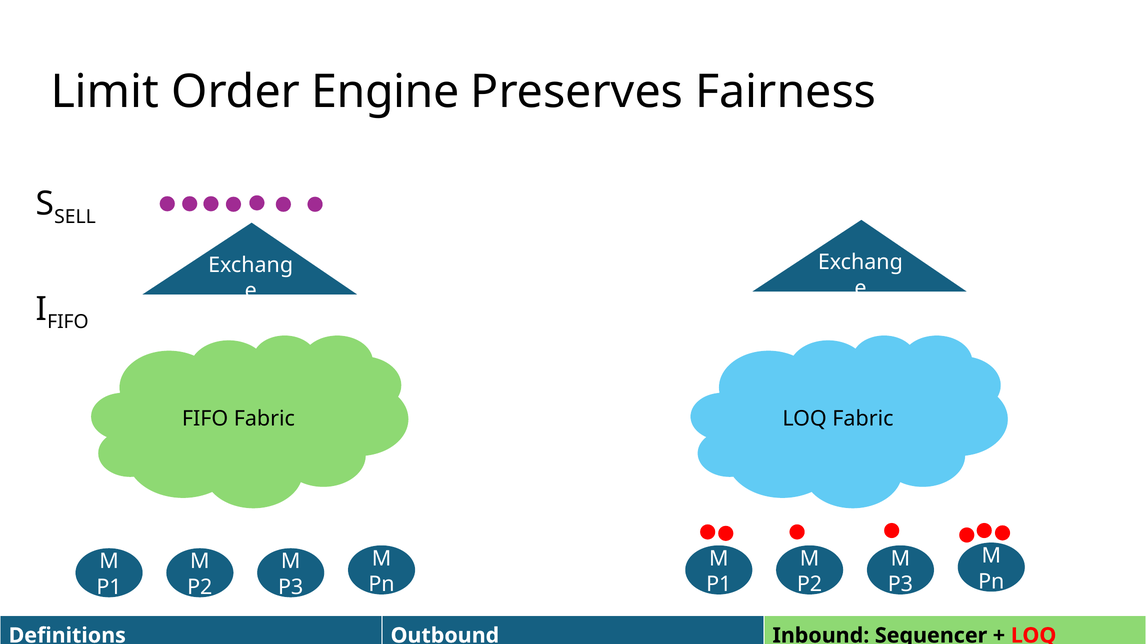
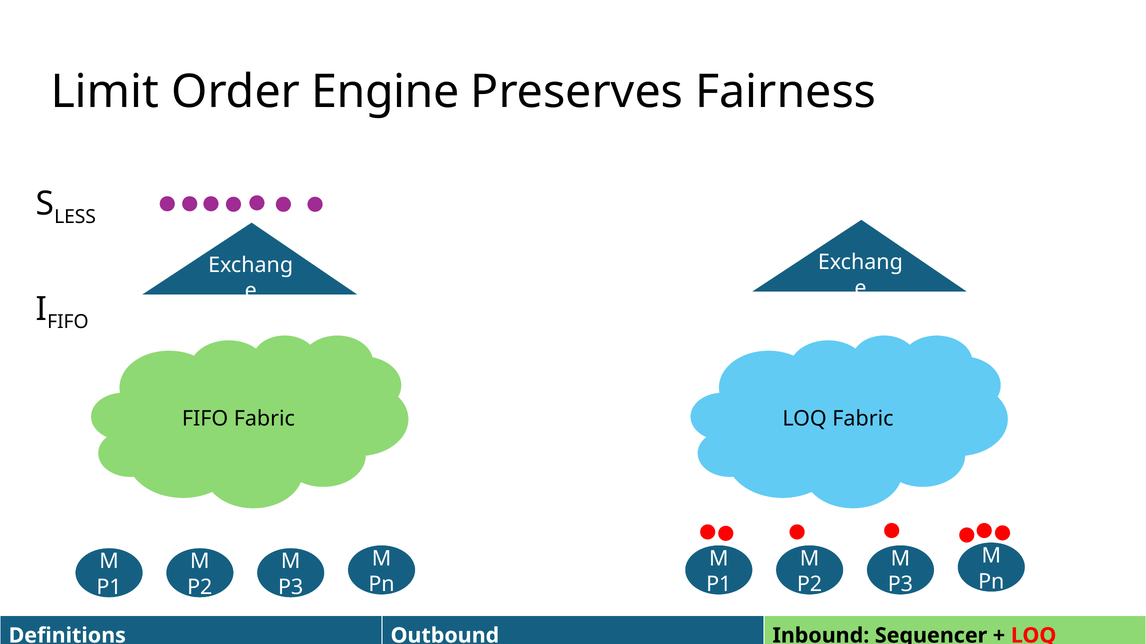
SELL: SELL -> LESS
